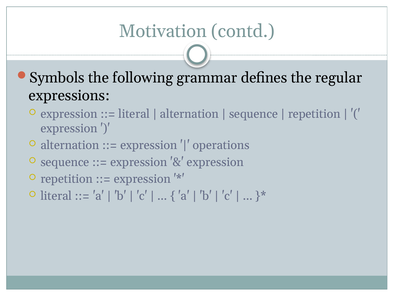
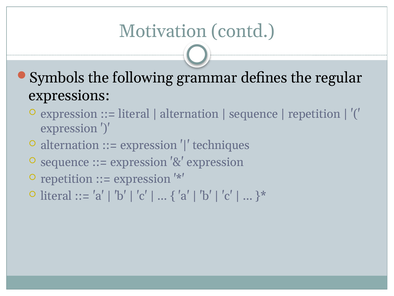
operations: operations -> techniques
